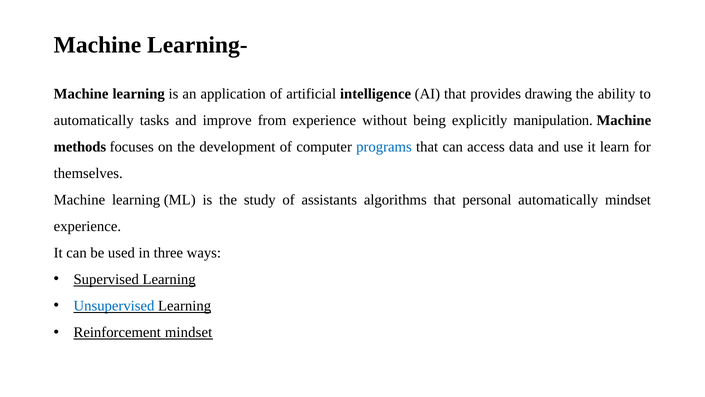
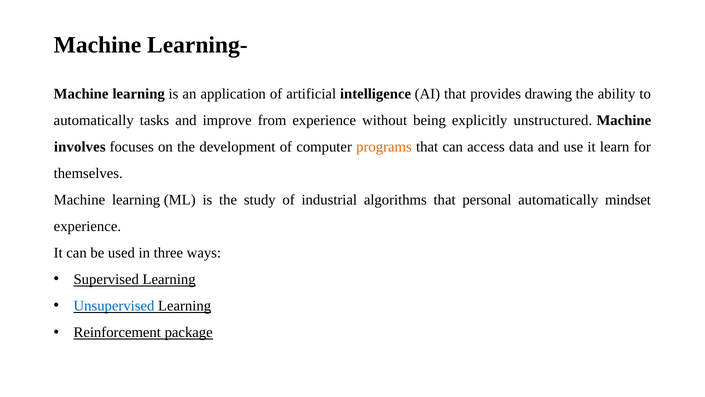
manipulation: manipulation -> unstructured
methods: methods -> involves
programs colour: blue -> orange
assistants: assistants -> industrial
Reinforcement mindset: mindset -> package
